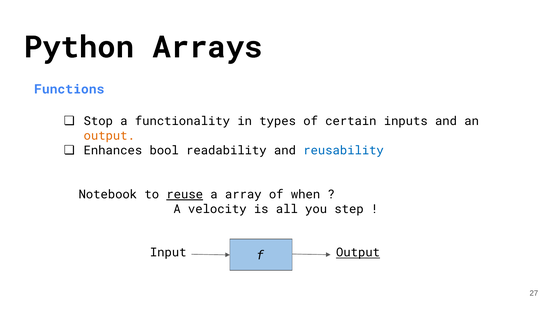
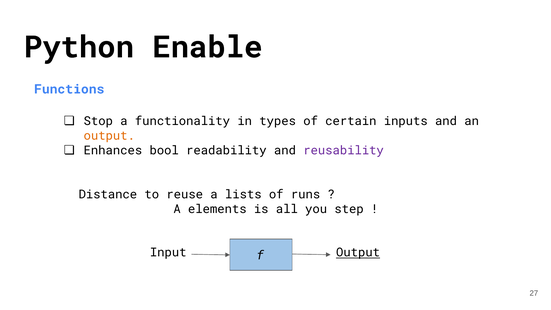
Arrays: Arrays -> Enable
reusability colour: blue -> purple
Notebook: Notebook -> Distance
reuse underline: present -> none
array: array -> lists
when: when -> runs
velocity: velocity -> elements
